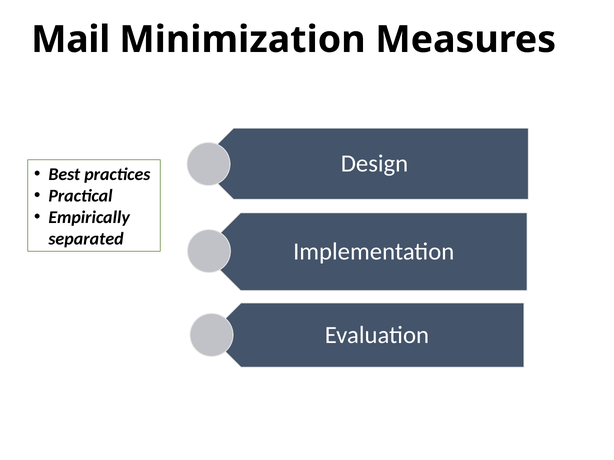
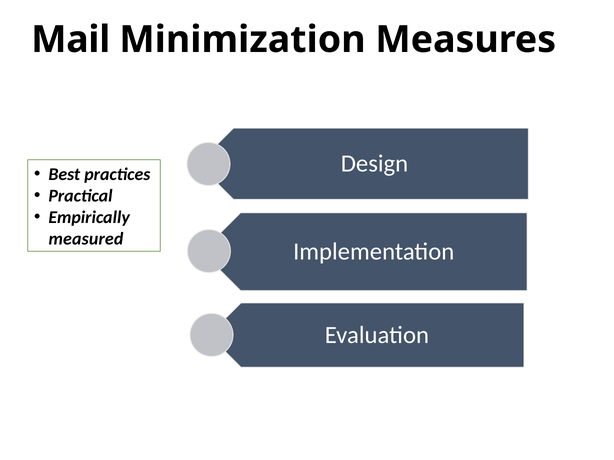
separated: separated -> measured
